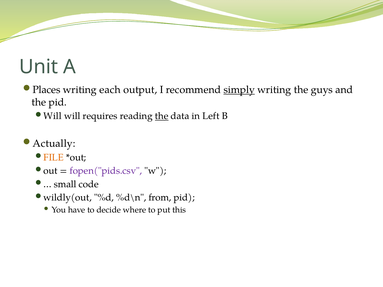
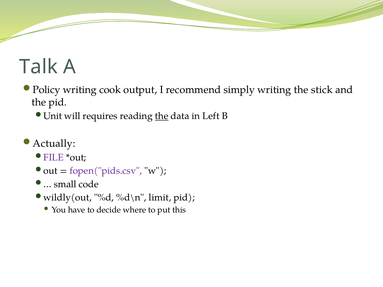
Unit: Unit -> Talk
Places: Places -> Policy
each: each -> cook
simply underline: present -> none
guys: guys -> stick
Will at (53, 116): Will -> Unit
FILE colour: orange -> purple
from: from -> limit
